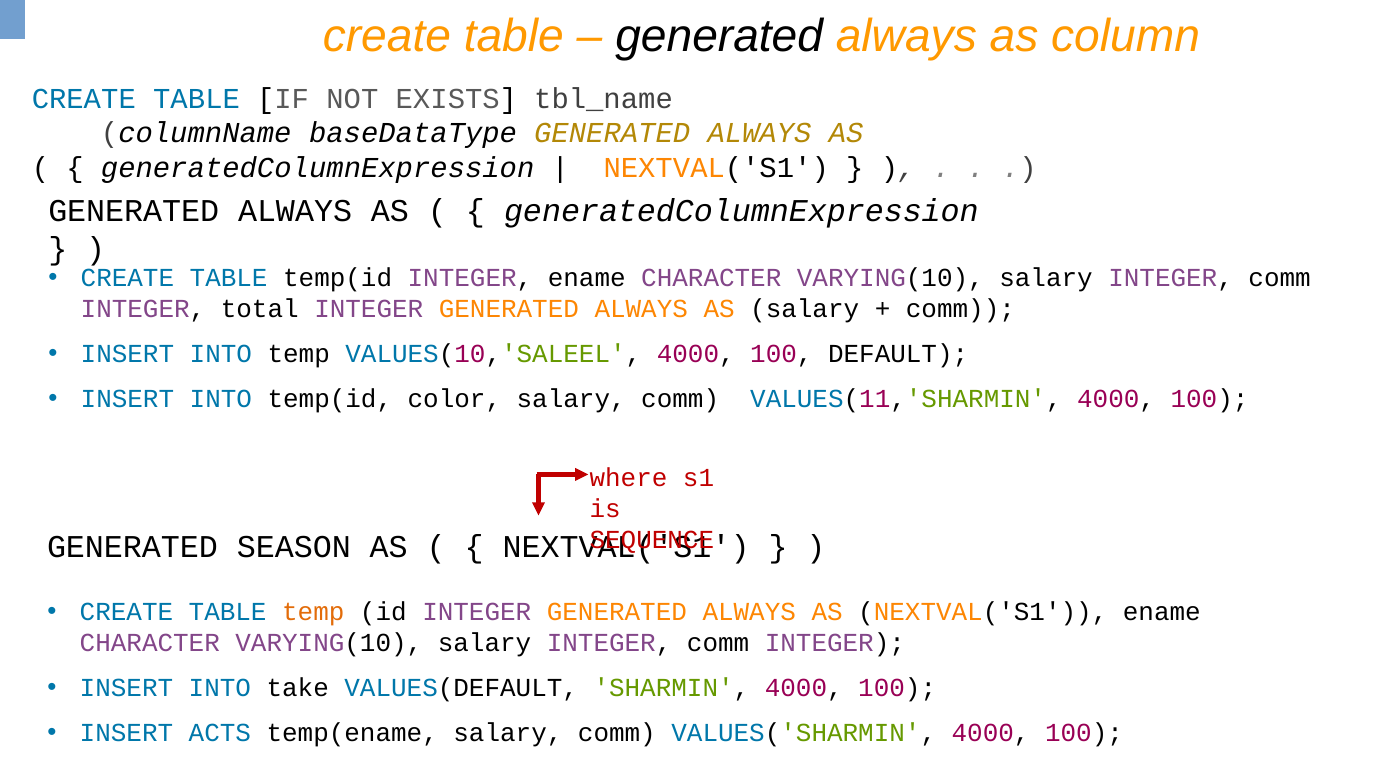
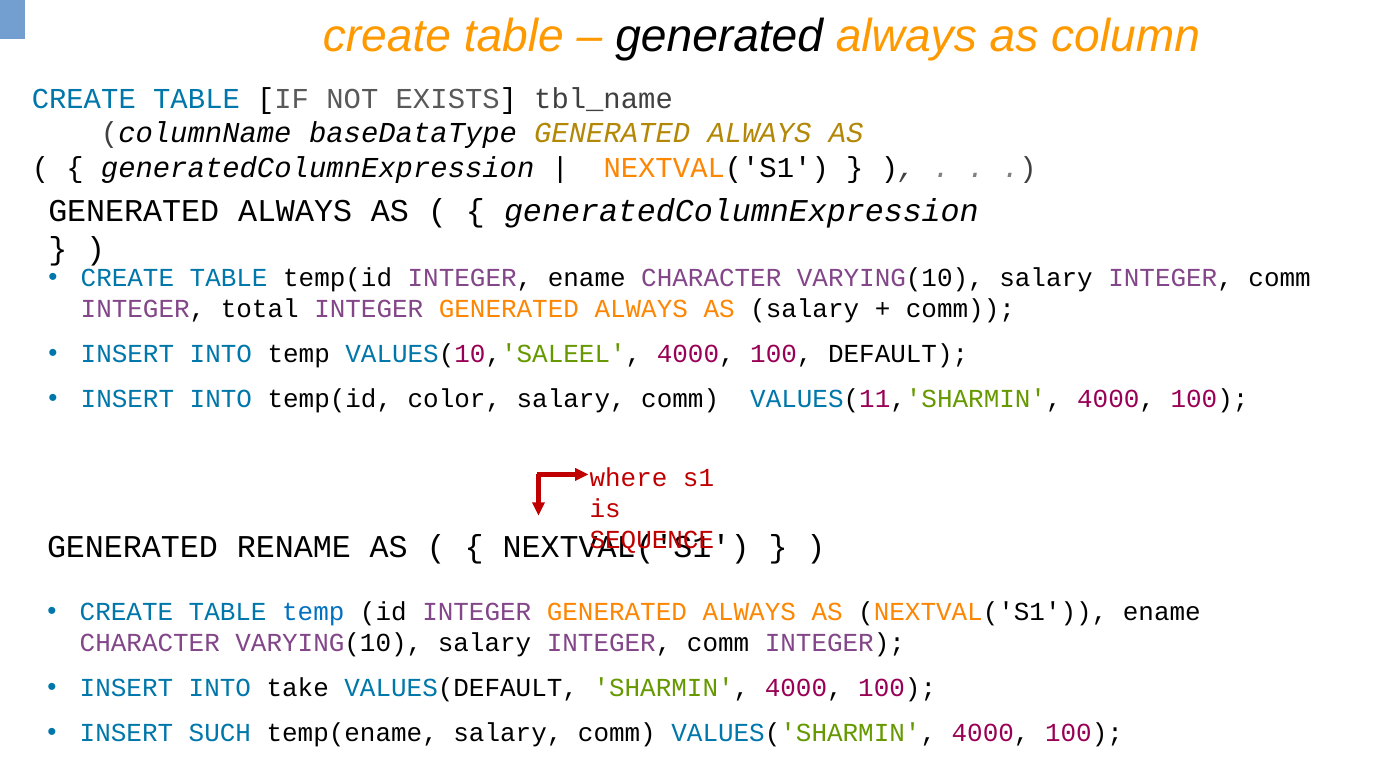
SEASON: SEASON -> RENAME
temp at (313, 612) colour: orange -> blue
ACTS: ACTS -> SUCH
